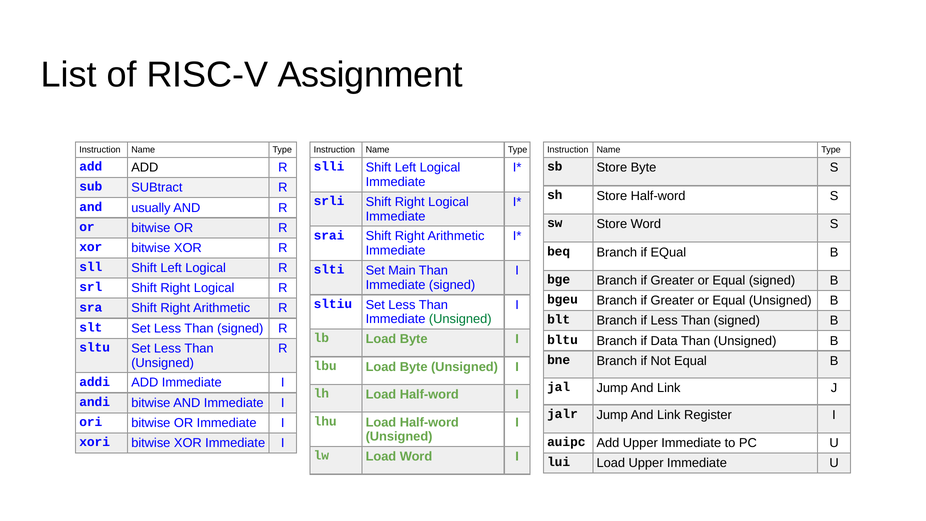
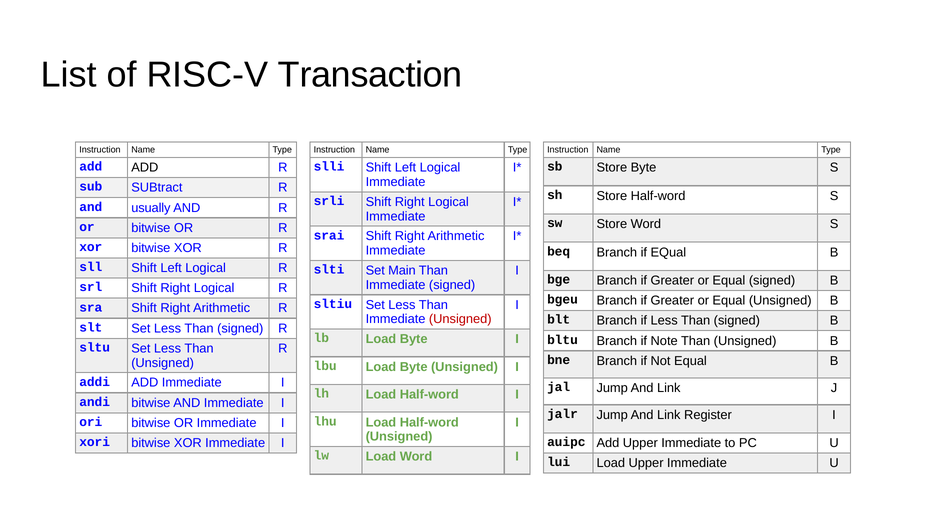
Assignment: Assignment -> Transaction
Unsigned at (460, 319) colour: green -> red
Data: Data -> Note
